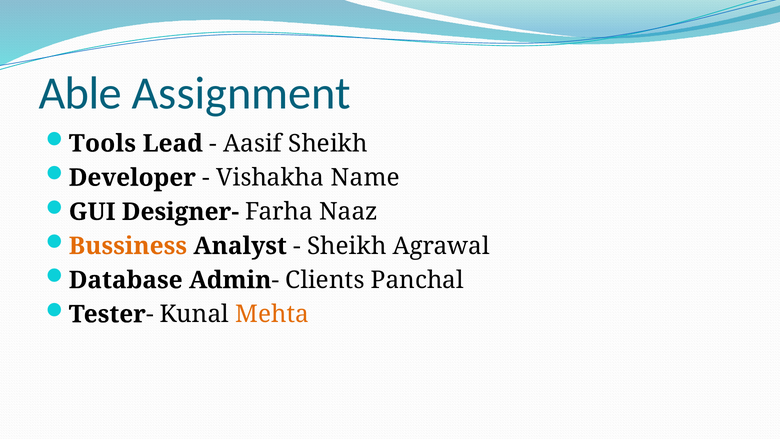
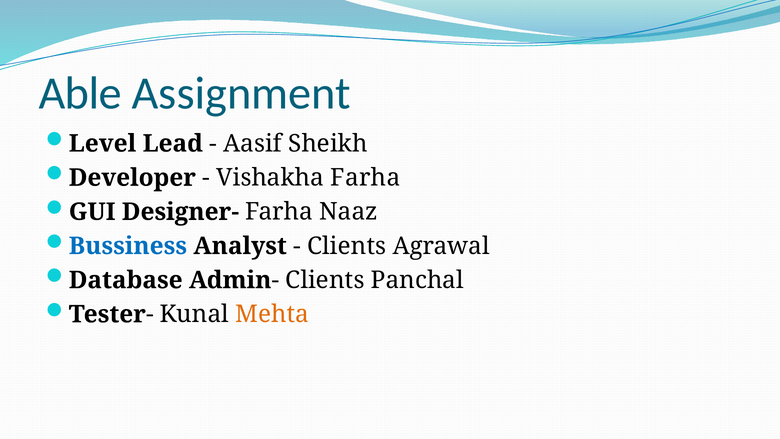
Tools: Tools -> Level
Vishakha Name: Name -> Farha
Bussiness colour: orange -> blue
Sheikh at (347, 246): Sheikh -> Clients
